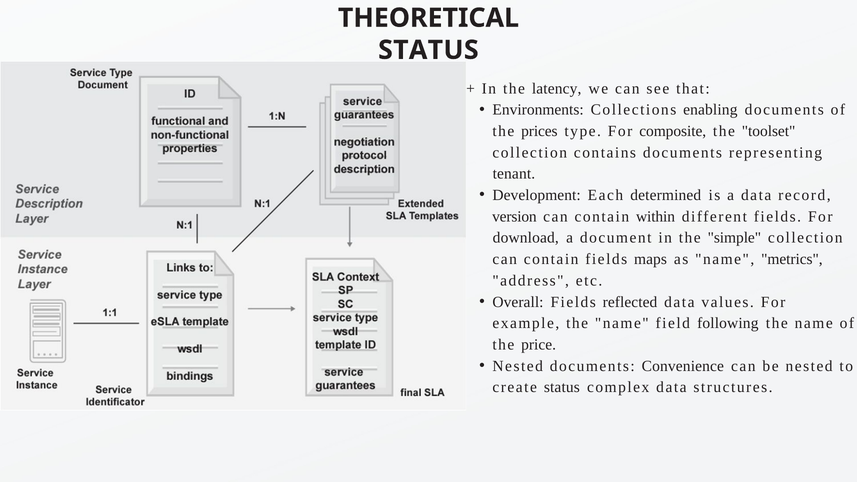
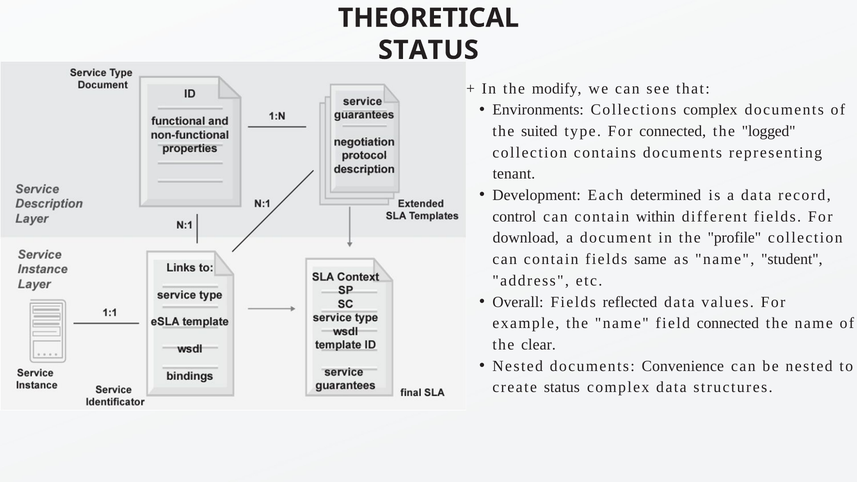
latency: latency -> modify
Collections enabling: enabling -> complex
prices: prices -> suited
For composite: composite -> connected
toolset: toolset -> logged
version: version -> control
simple: simple -> profile
maps: maps -> same
metrics: metrics -> student
field following: following -> connected
price: price -> clear
